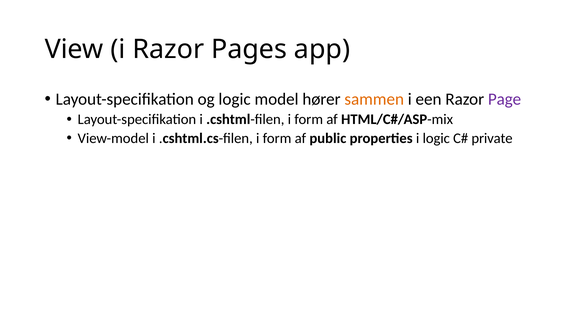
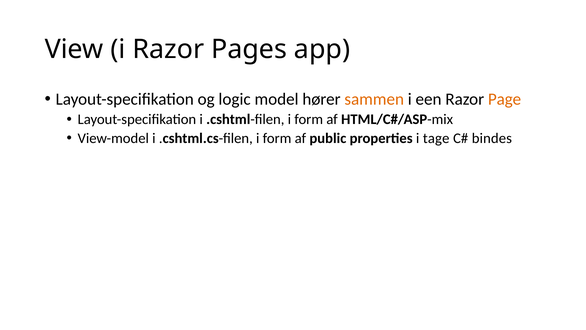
Page colour: purple -> orange
i logic: logic -> tage
private: private -> bindes
